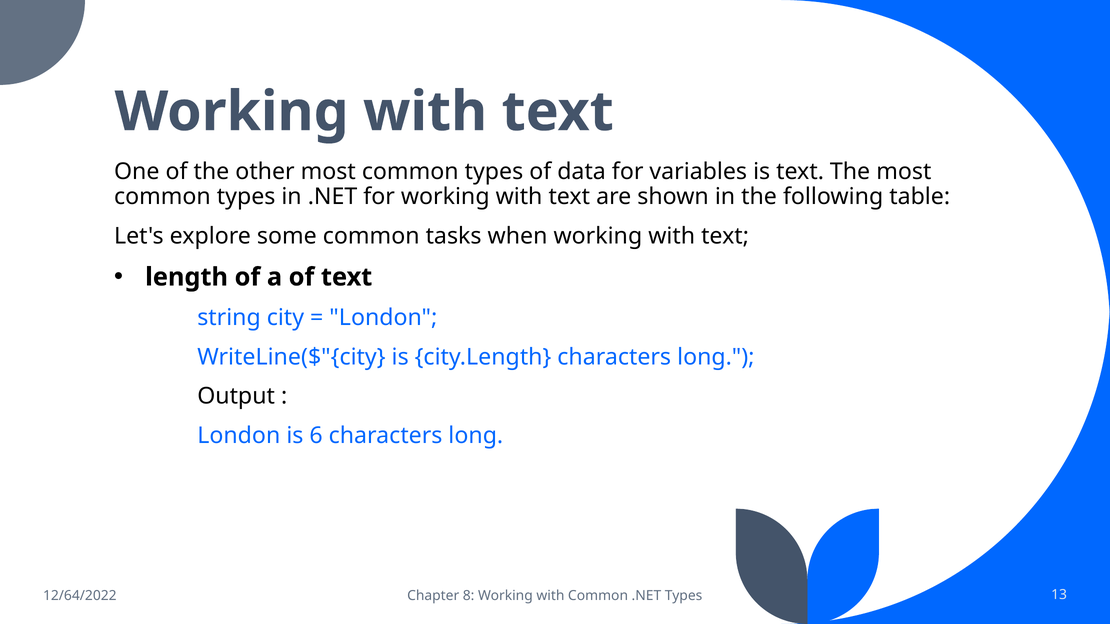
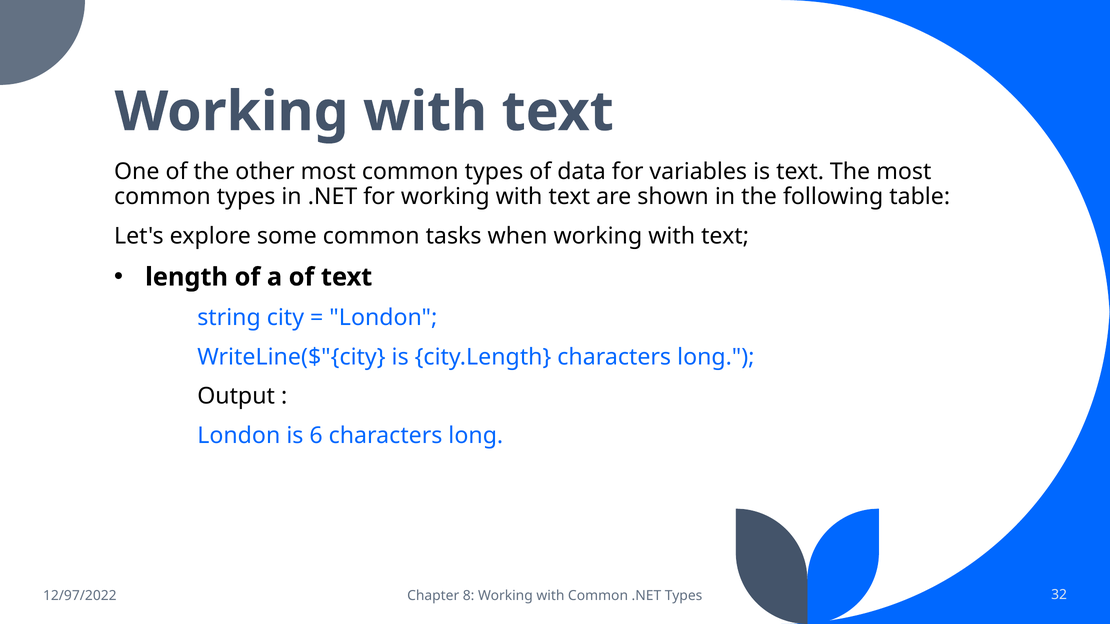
12/64/2022: 12/64/2022 -> 12/97/2022
13: 13 -> 32
